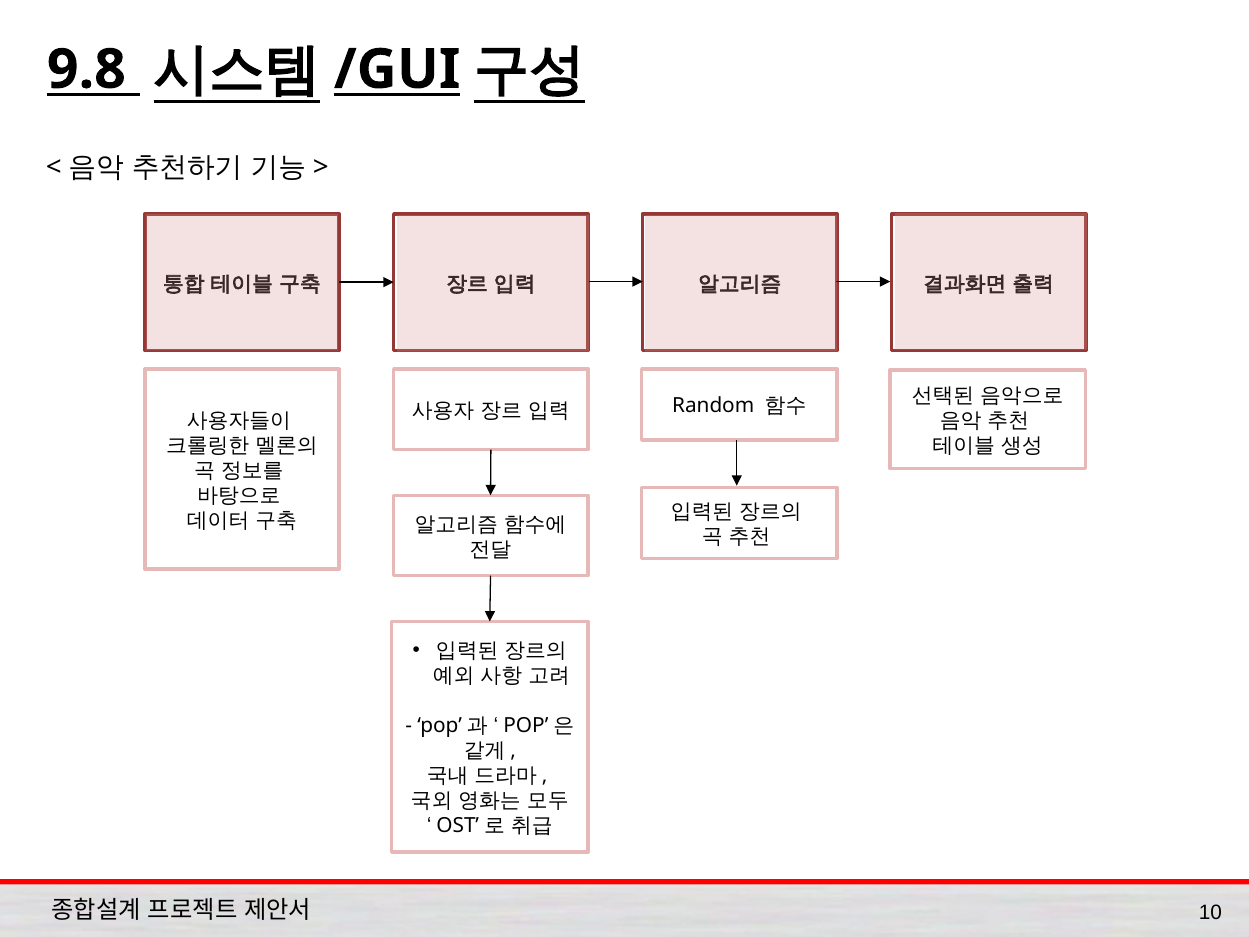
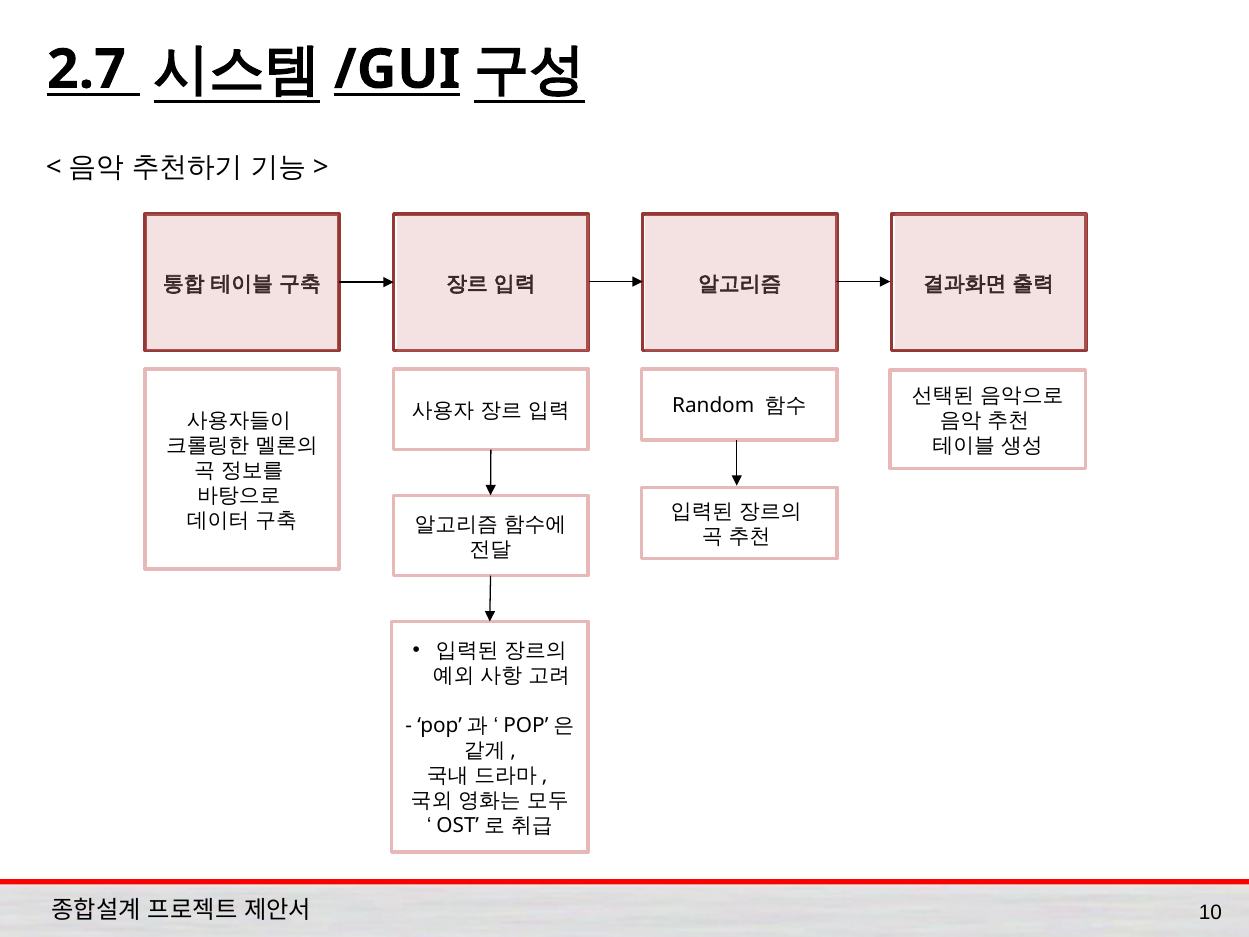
9.8: 9.8 -> 2.7
